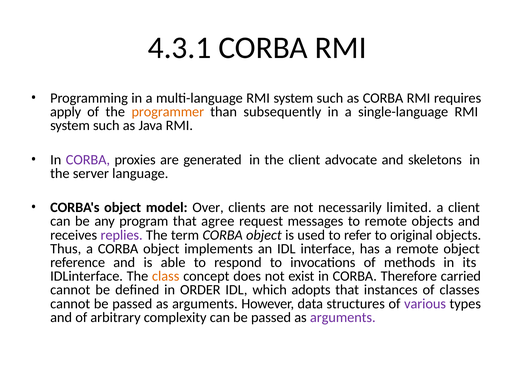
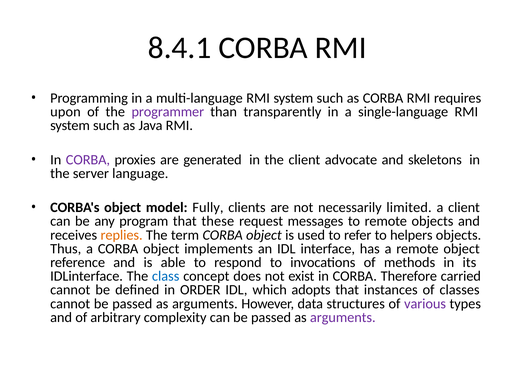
4.3.1: 4.3.1 -> 8.4.1
apply: apply -> upon
programmer colour: orange -> purple
subsequently: subsequently -> transparently
Over: Over -> Fully
agree: agree -> these
replies colour: purple -> orange
original: original -> helpers
class colour: orange -> blue
